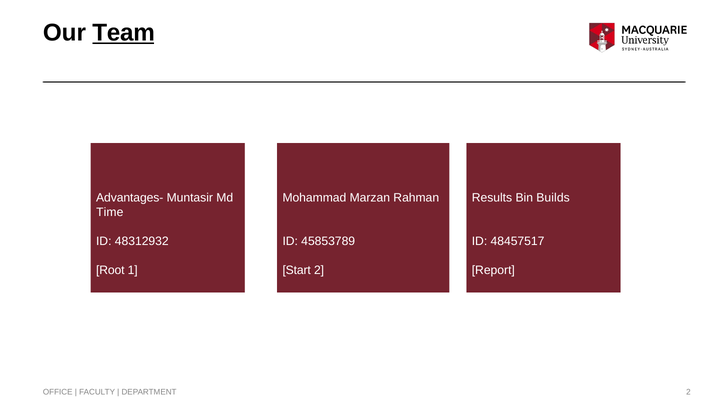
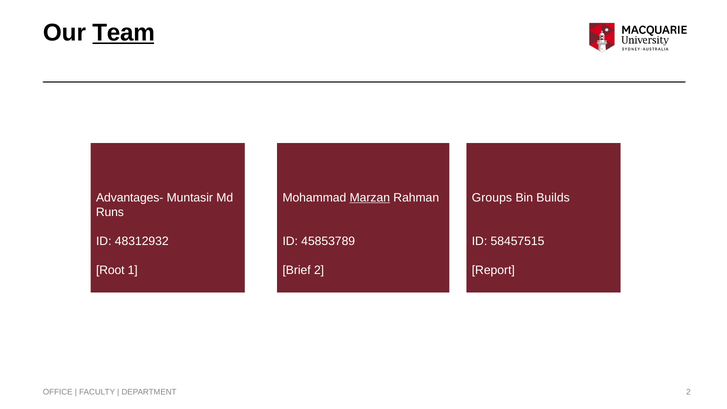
Marzan underline: none -> present
Results: Results -> Groups
Time: Time -> Runs
48457517: 48457517 -> 58457515
Start: Start -> Brief
